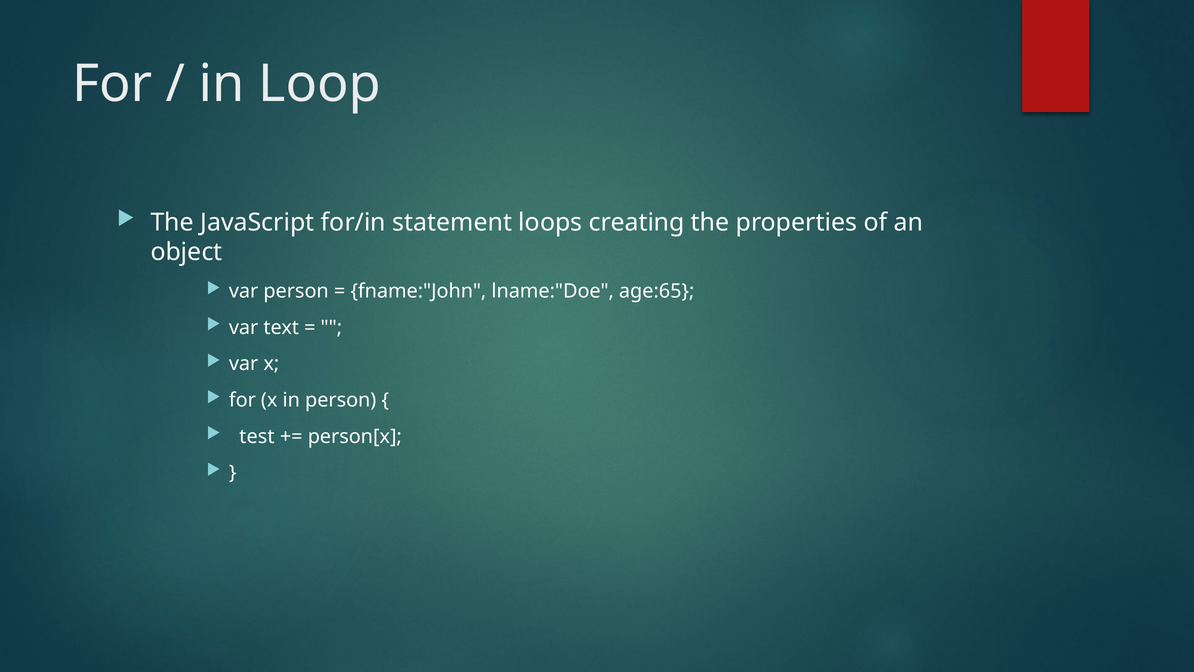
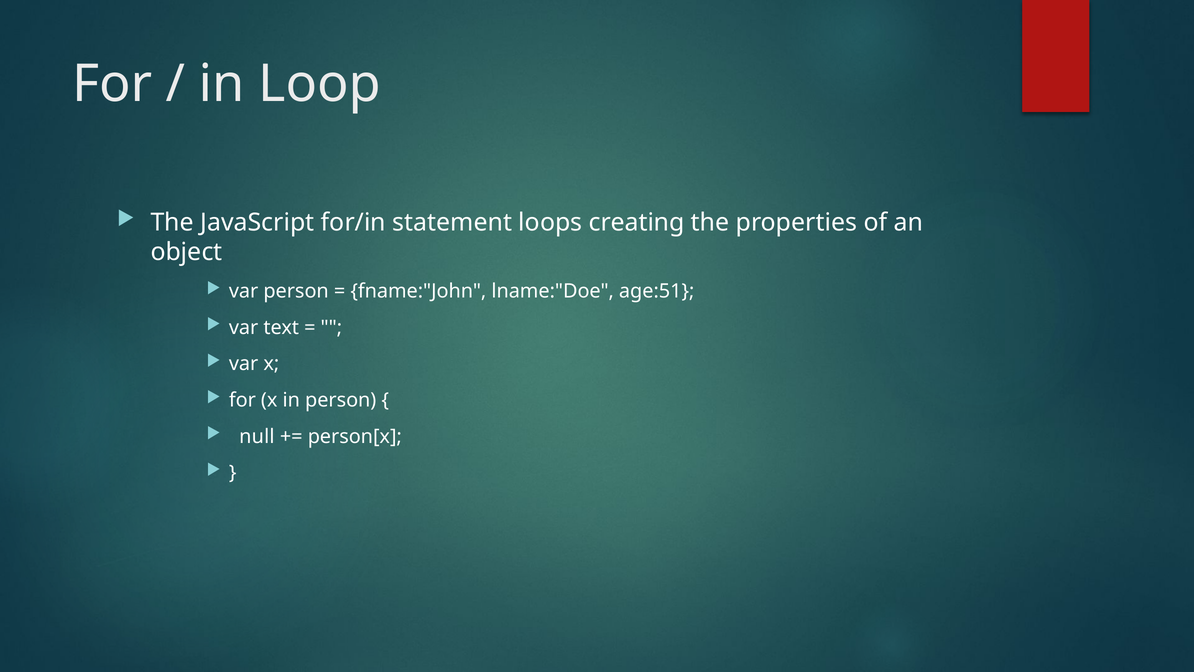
age:65: age:65 -> age:51
test: test -> null
